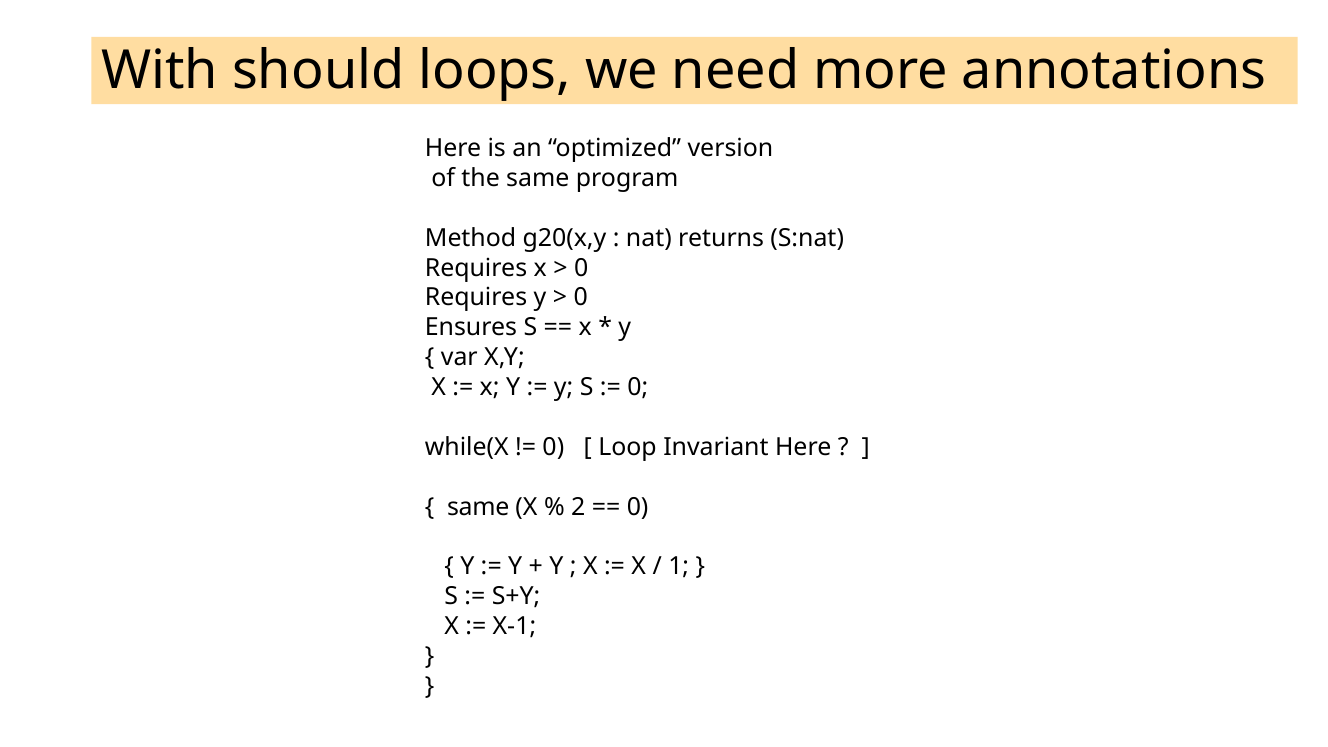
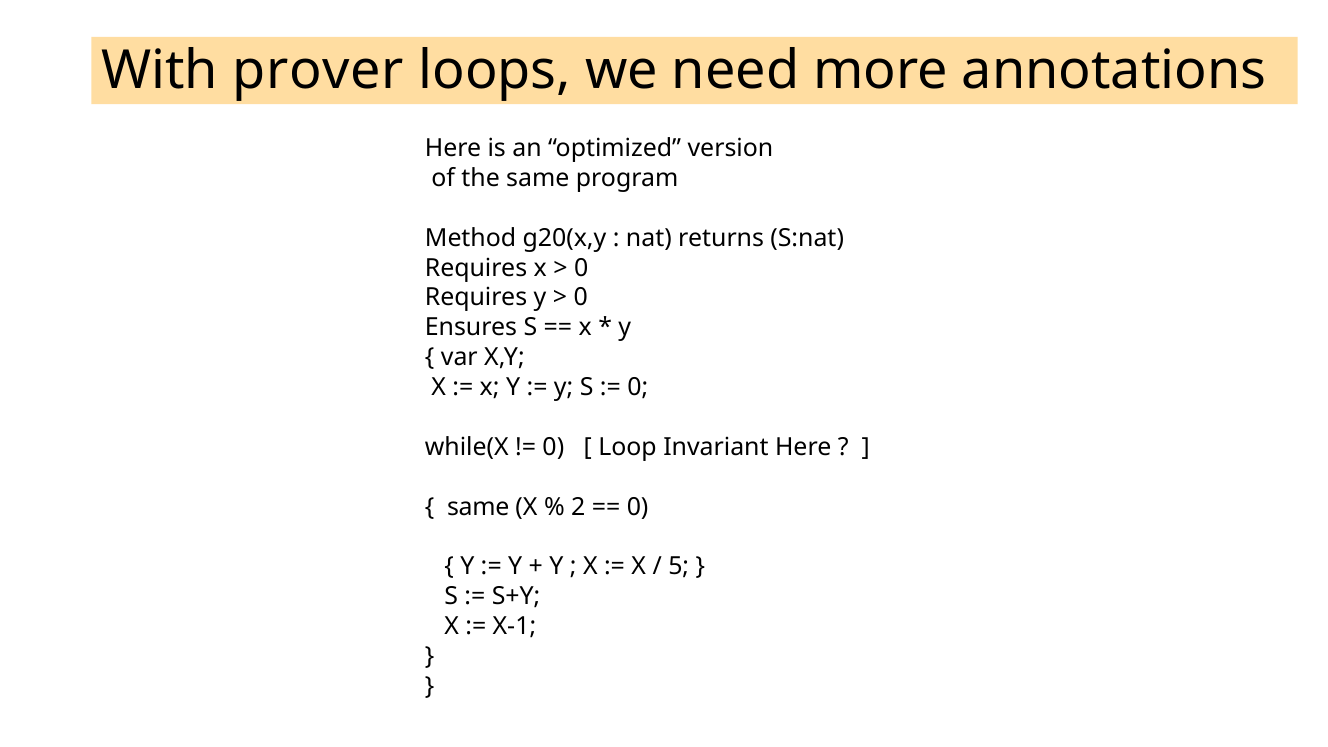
should: should -> prover
1: 1 -> 5
